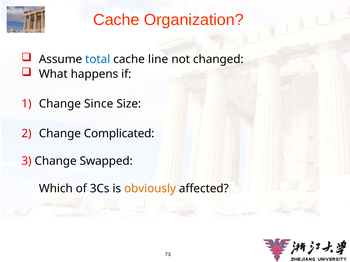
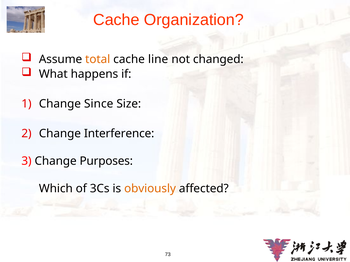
total colour: blue -> orange
Complicated: Complicated -> Interference
Swapped: Swapped -> Purposes
